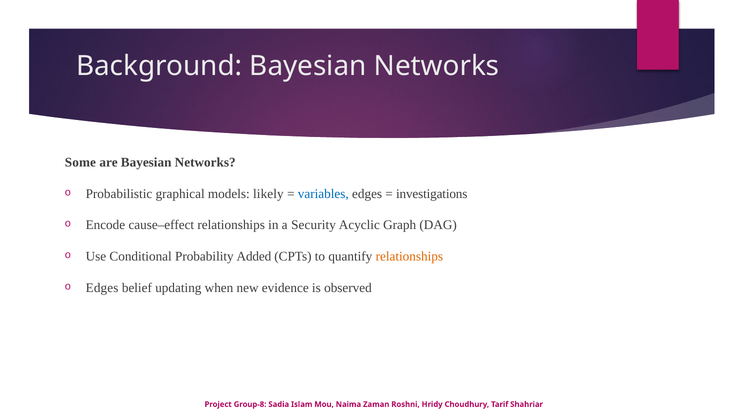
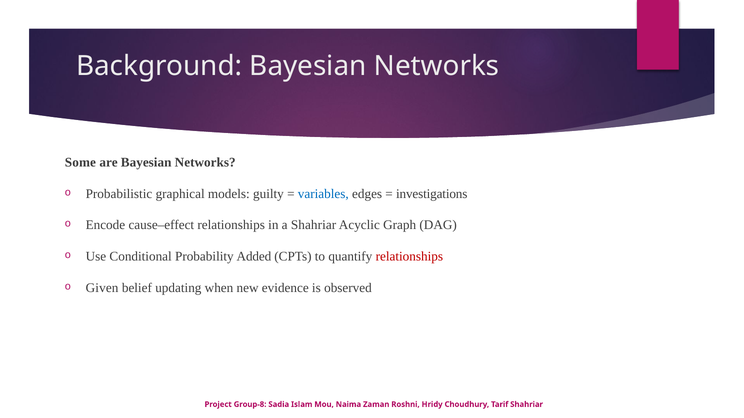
likely: likely -> guilty
a Security: Security -> Shahriar
relationships at (409, 257) colour: orange -> red
Edges at (102, 288): Edges -> Given
